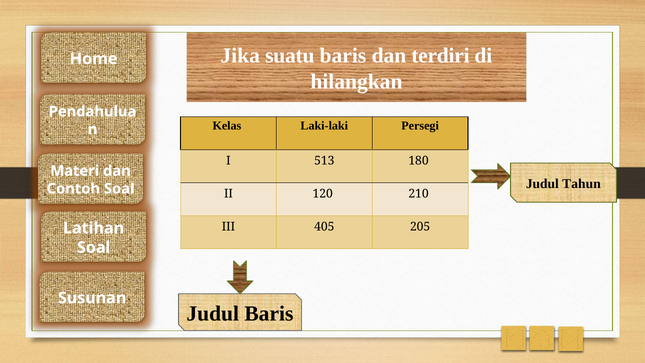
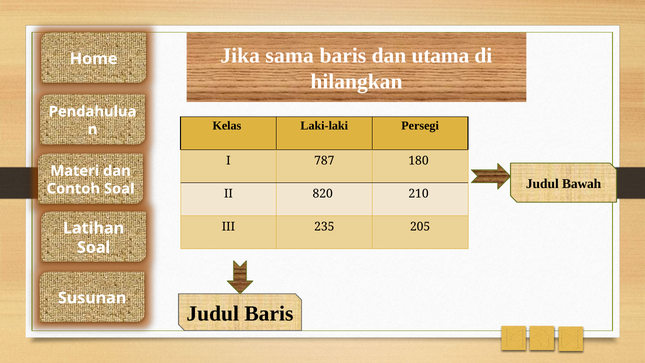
suatu: suatu -> sama
terdiri: terdiri -> utama
513: 513 -> 787
Tahun: Tahun -> Bawah
120: 120 -> 820
405: 405 -> 235
